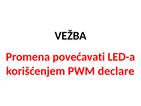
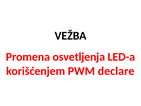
povećavati: povećavati -> osvetljenja
